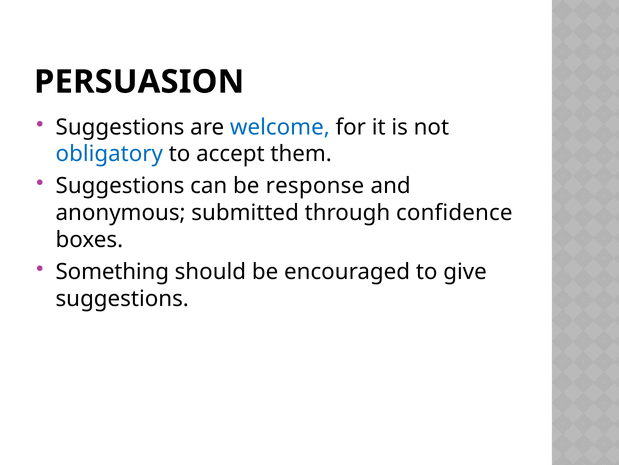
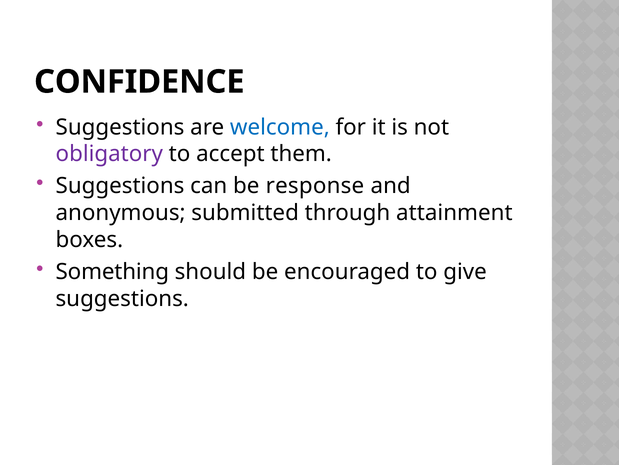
PERSUASION: PERSUASION -> CONFIDENCE
obligatory colour: blue -> purple
confidence: confidence -> attainment
